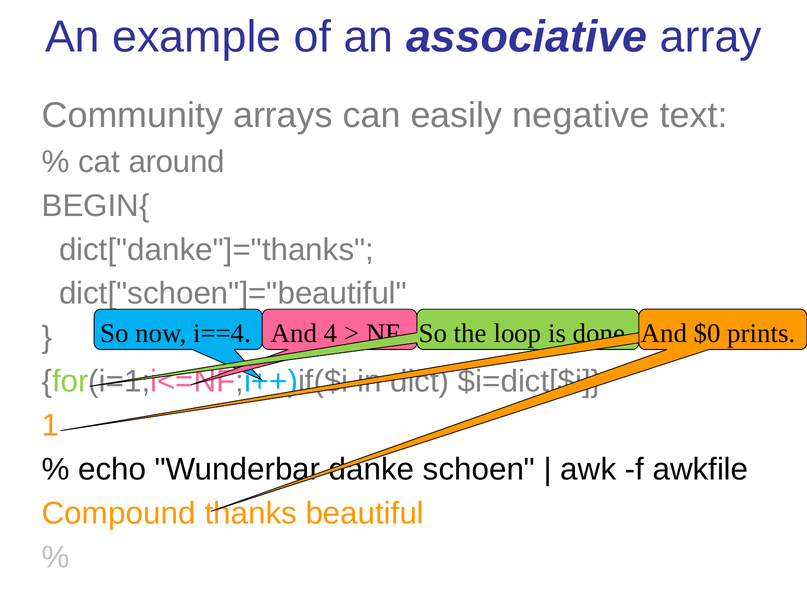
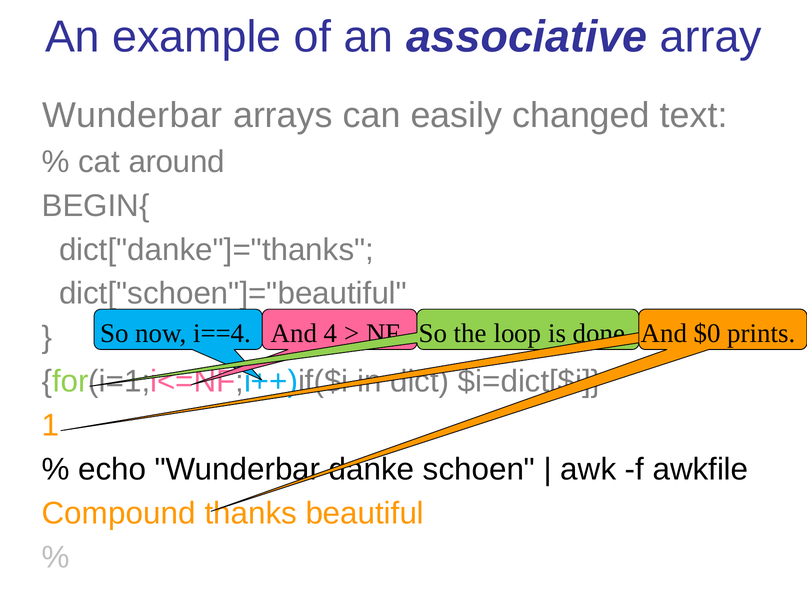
Community at (132, 116): Community -> Wunderbar
negative: negative -> changed
